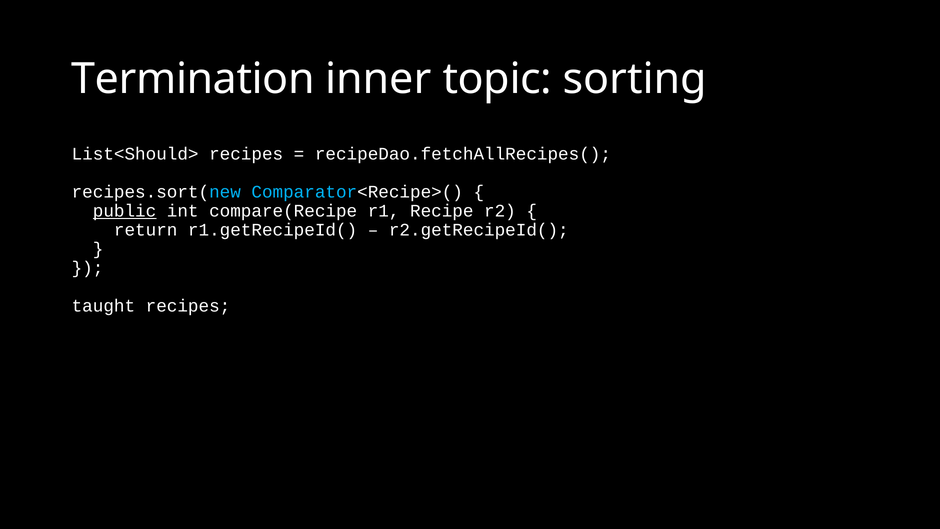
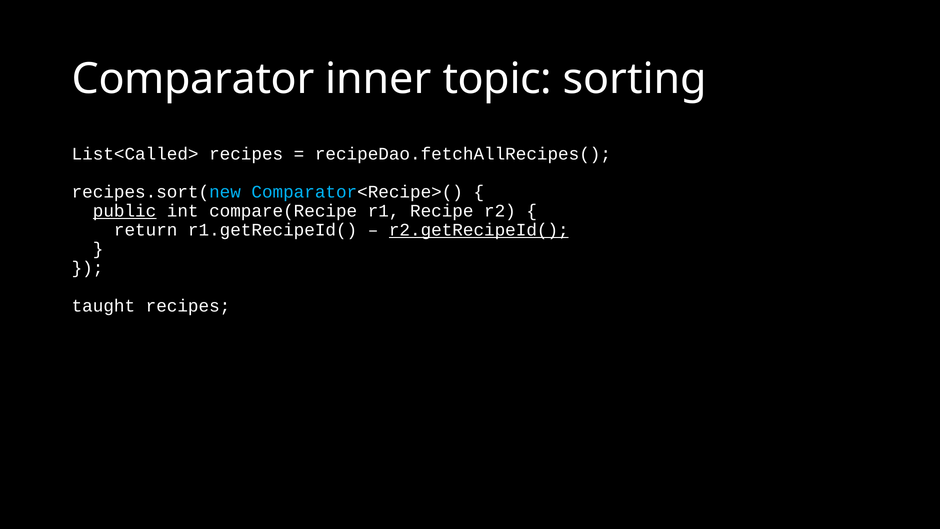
Termination: Termination -> Comparator
List<Should>: List<Should> -> List<Called>
r2.getRecipeId( underline: none -> present
